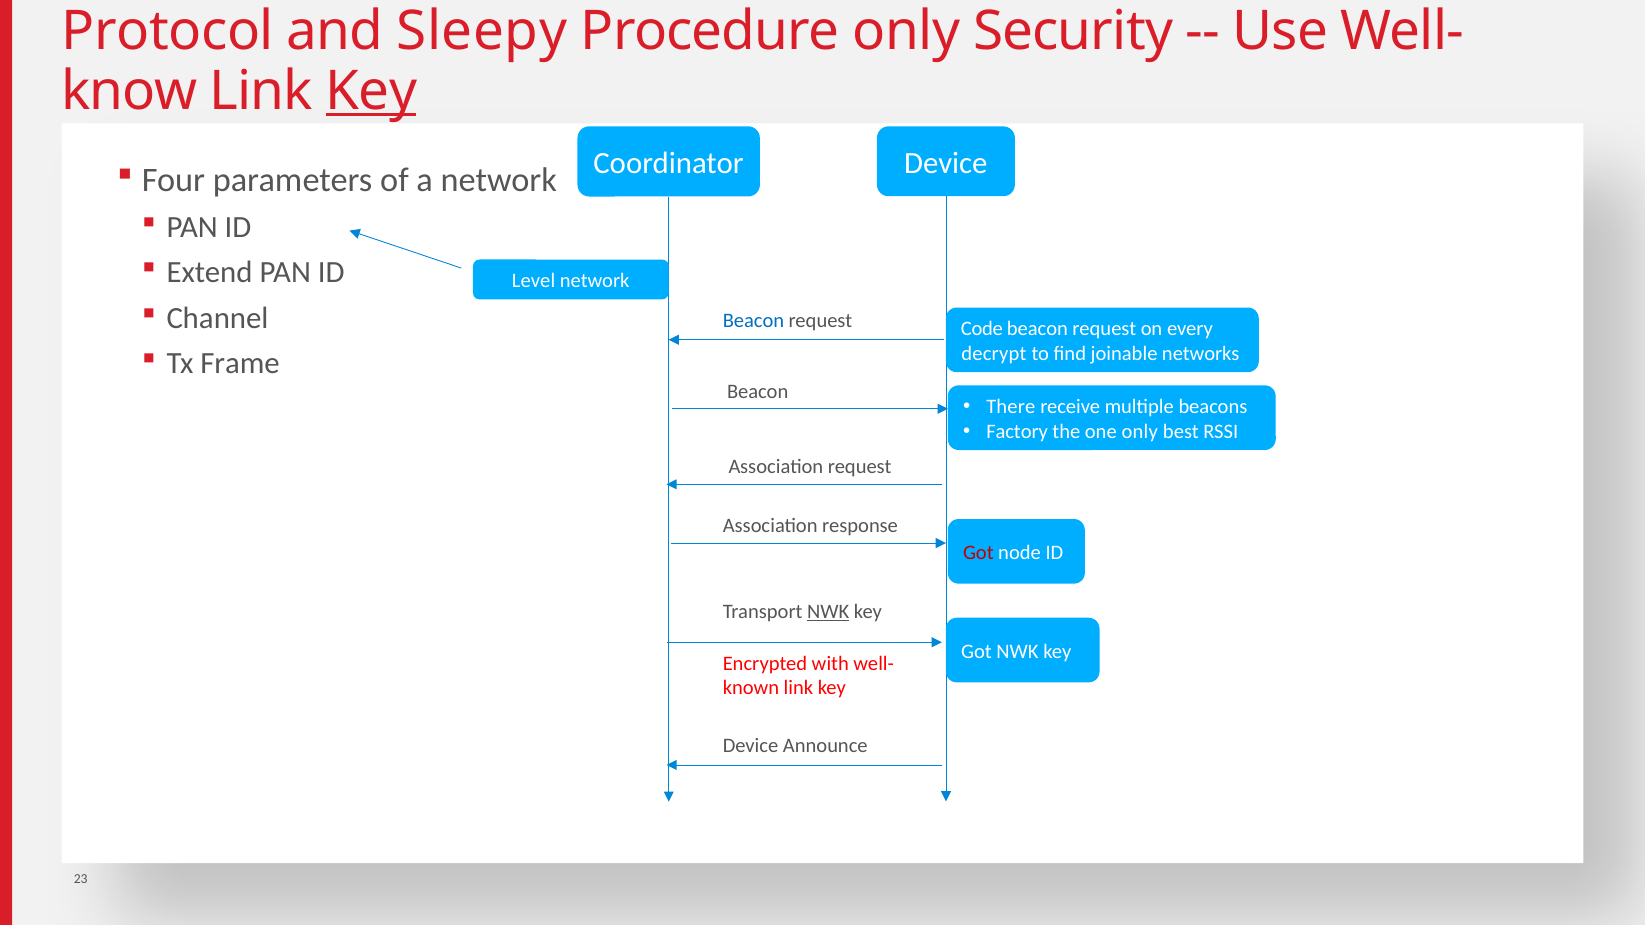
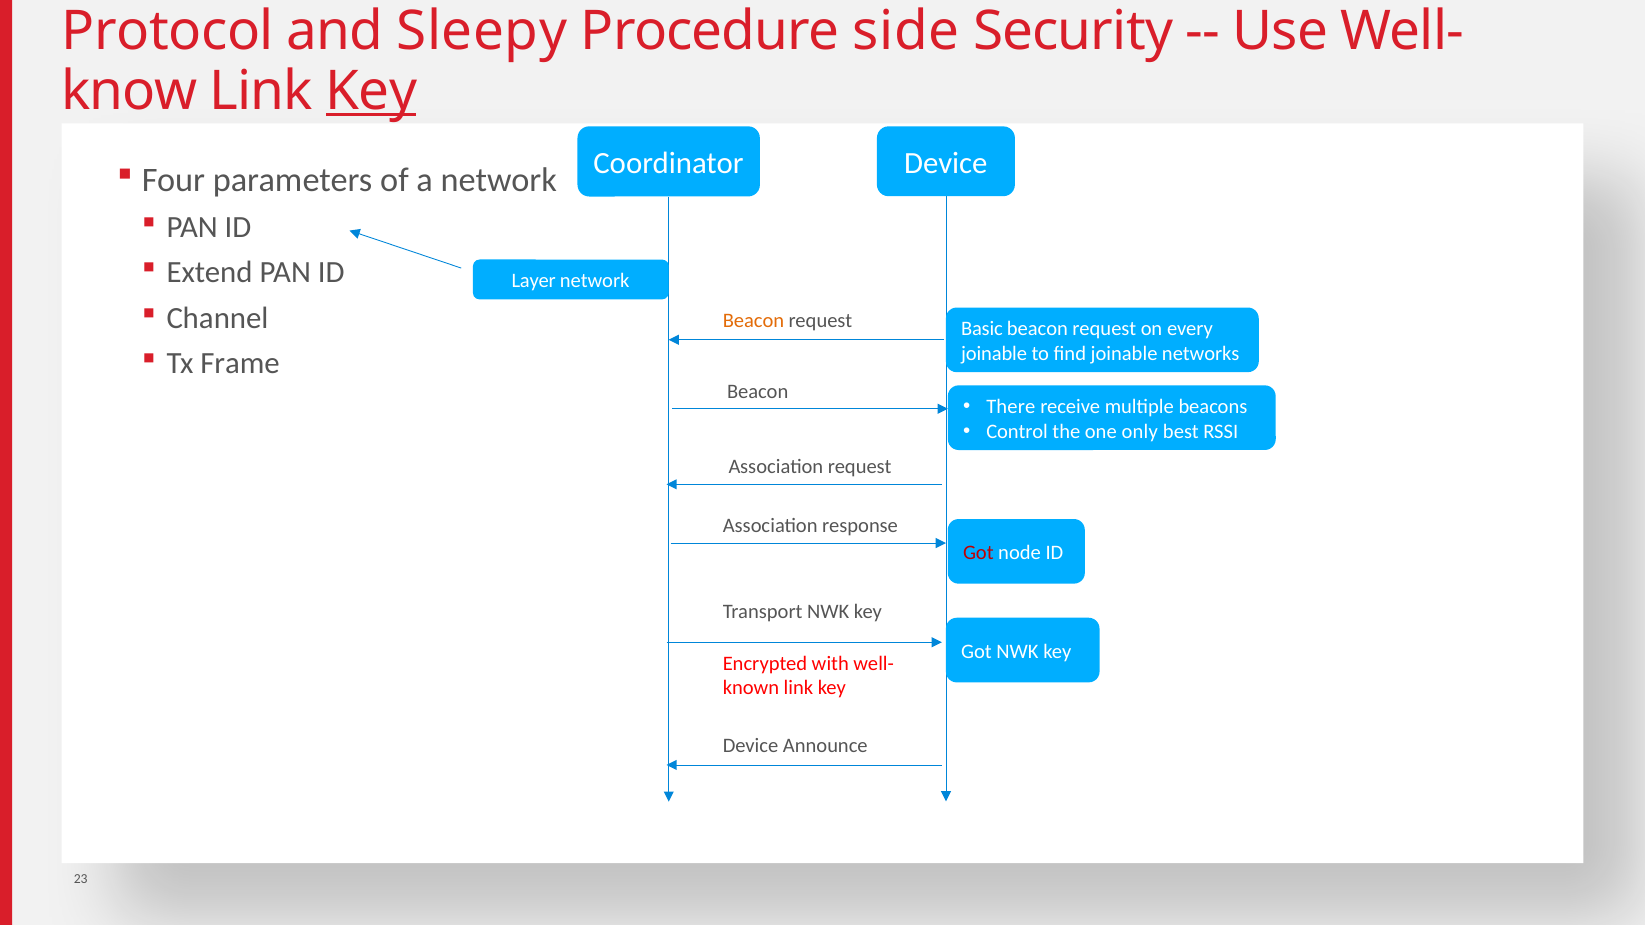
Procedure only: only -> side
Level: Level -> Layer
Beacon at (753, 321) colour: blue -> orange
Code: Code -> Basic
decrypt at (994, 354): decrypt -> joinable
Factory: Factory -> Control
NWK at (828, 612) underline: present -> none
